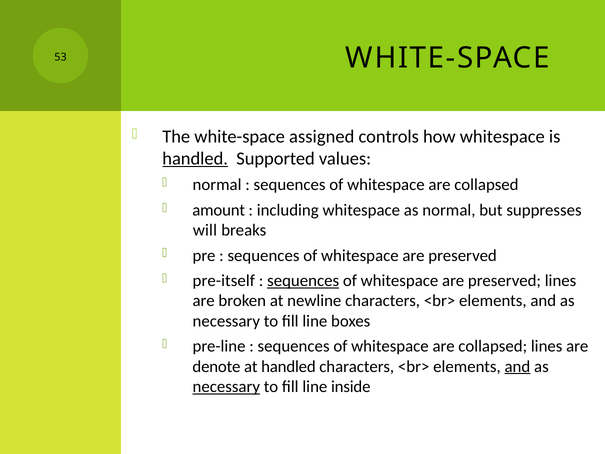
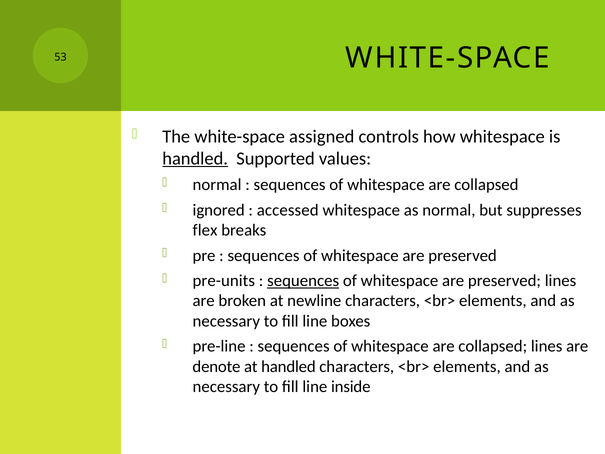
amount: amount -> ignored
including: including -> accessed
will: will -> flex
pre-itself: pre-itself -> pre-units
and at (517, 366) underline: present -> none
necessary at (226, 386) underline: present -> none
